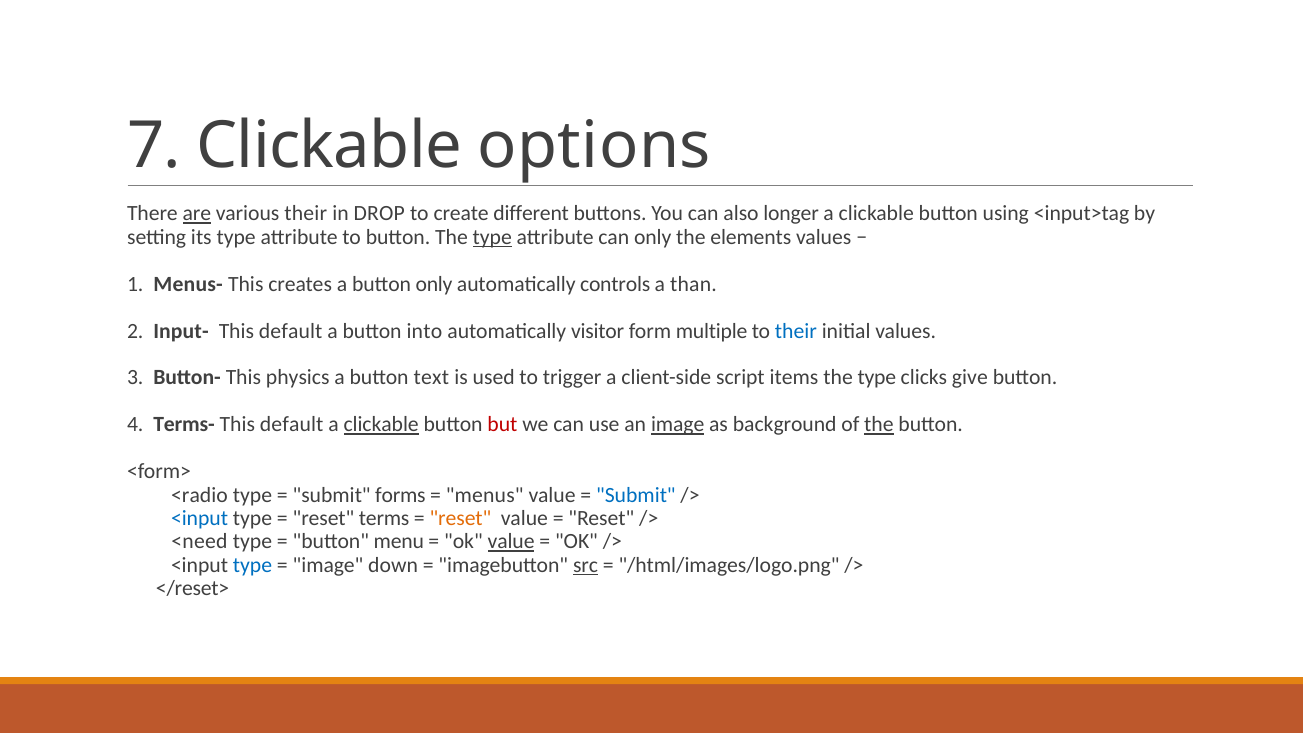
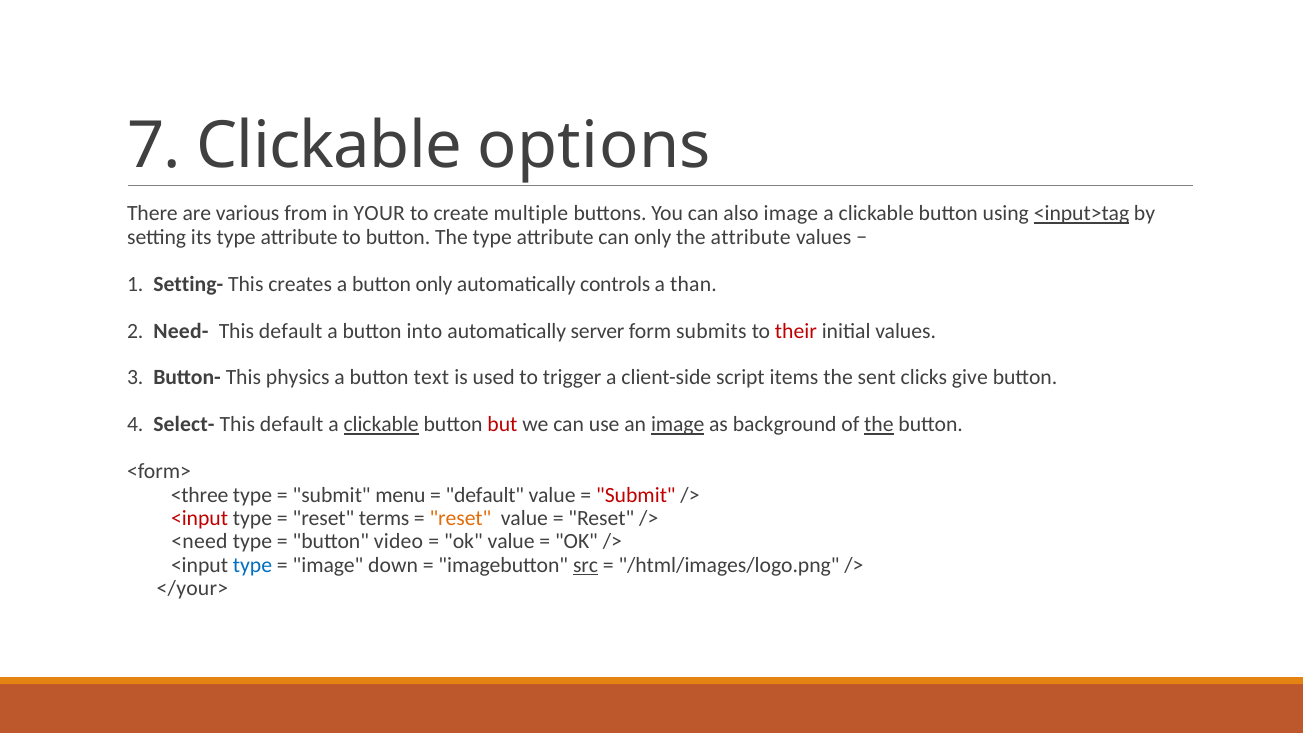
are underline: present -> none
various their: their -> from
DROP: DROP -> YOUR
different: different -> multiple
also longer: longer -> image
<input>tag underline: none -> present
type at (492, 237) underline: present -> none
the elements: elements -> attribute
Menus-: Menus- -> Setting-
Input-: Input- -> Need-
visitor: visitor -> server
multiple: multiple -> submits
their at (796, 331) colour: blue -> red
type at (877, 378): type -> sent
Terms-: Terms- -> Select-
<radio: <radio -> <three
forms: forms -> menu
menus at (485, 495): menus -> default
Submit at (636, 495) colour: blue -> red
<input at (200, 518) colour: blue -> red
menu: menu -> video
value at (511, 542) underline: present -> none
</reset>: </reset> -> </your>
